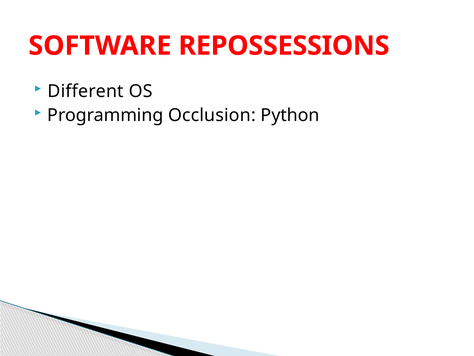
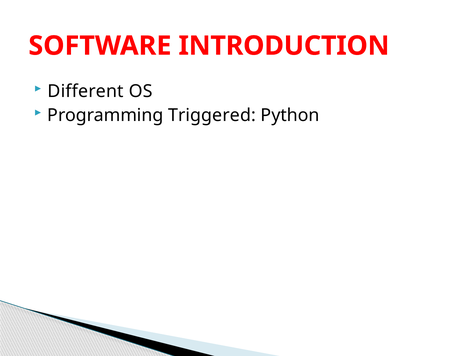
REPOSSESSIONS: REPOSSESSIONS -> INTRODUCTION
Occlusion: Occlusion -> Triggered
